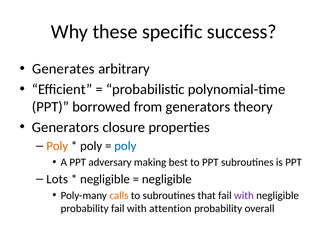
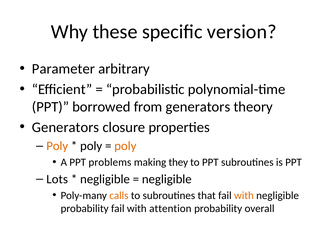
success: success -> version
Generates: Generates -> Parameter
poly at (125, 146) colour: blue -> orange
adversary: adversary -> problems
best: best -> they
with at (244, 195) colour: purple -> orange
